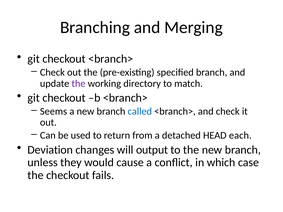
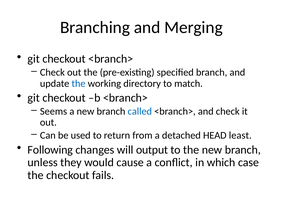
the at (79, 84) colour: purple -> blue
each: each -> least
Deviation: Deviation -> Following
